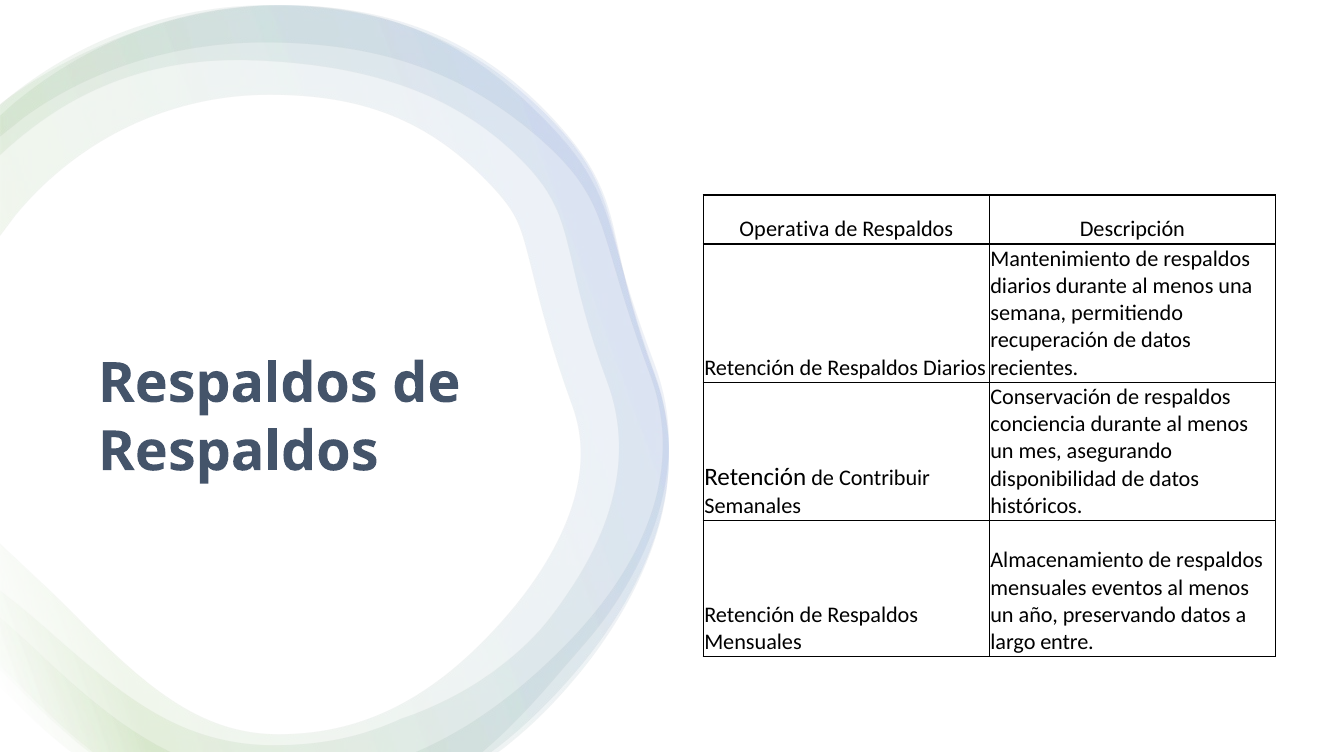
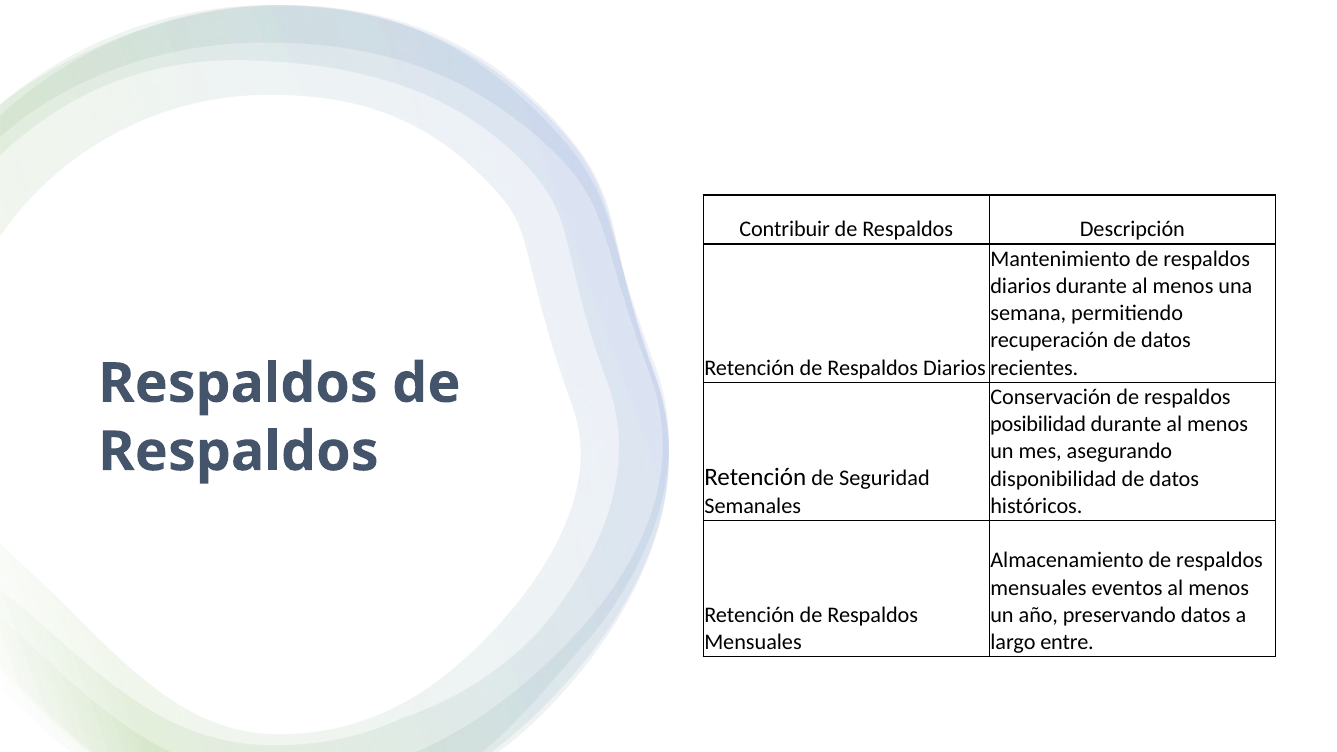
Operativa: Operativa -> Contribuir
conciencia: conciencia -> posibilidad
Contribuir: Contribuir -> Seguridad
